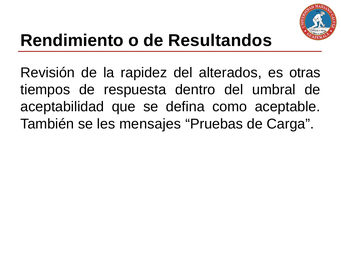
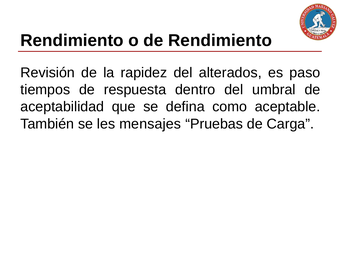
de Resultandos: Resultandos -> Rendimiento
otras: otras -> paso
